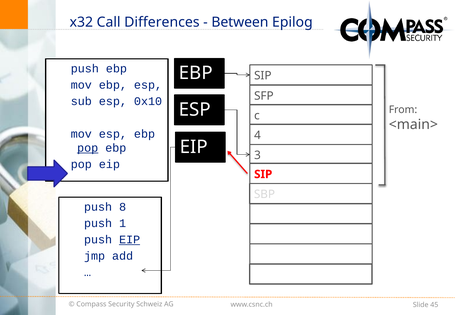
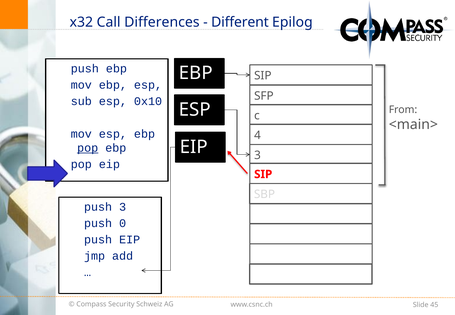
Between: Between -> Different
push 8: 8 -> 3
1: 1 -> 0
EIP at (130, 240) underline: present -> none
